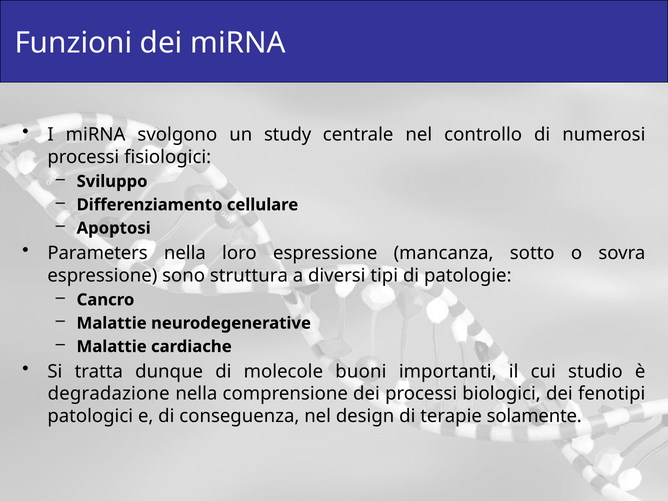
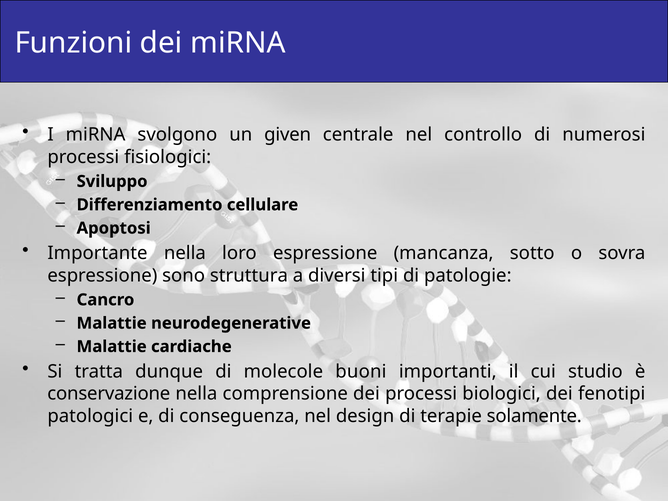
study: study -> given
Parameters: Parameters -> Importante
degradazione: degradazione -> conservazione
